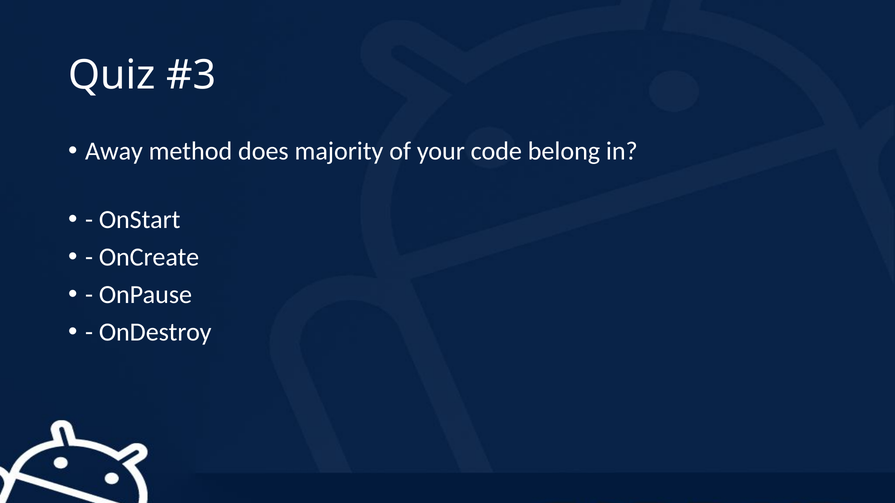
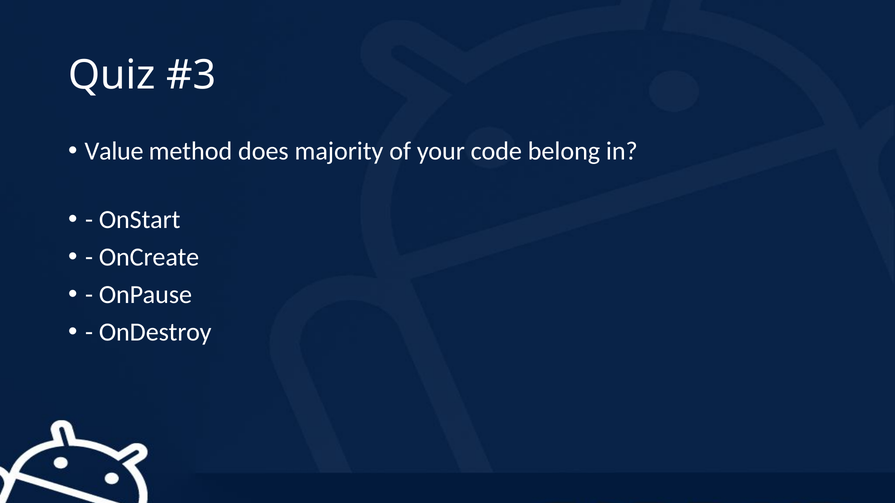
Away: Away -> Value
